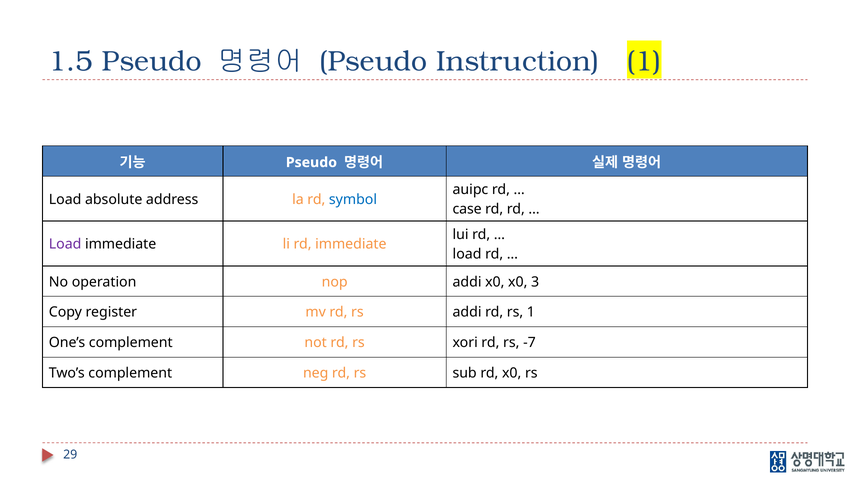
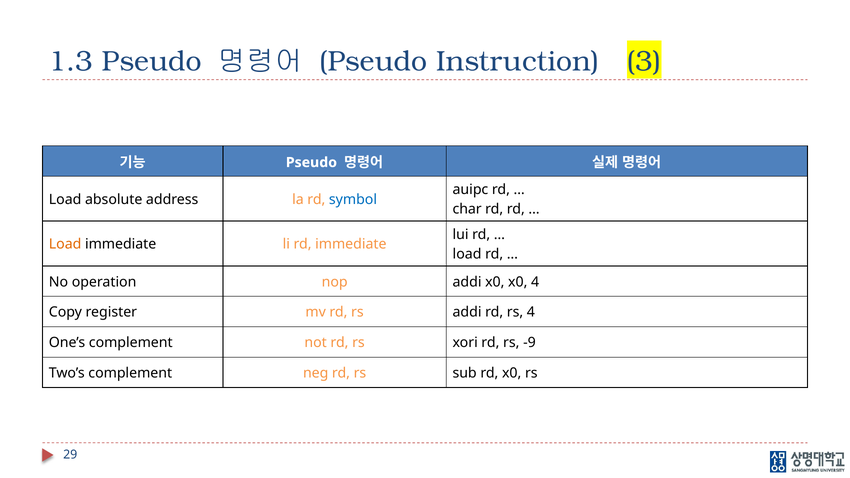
1.5: 1.5 -> 1.3
Instruction 1: 1 -> 3
case: case -> char
Load at (65, 244) colour: purple -> orange
x0 3: 3 -> 4
rs 1: 1 -> 4
-7: -7 -> -9
